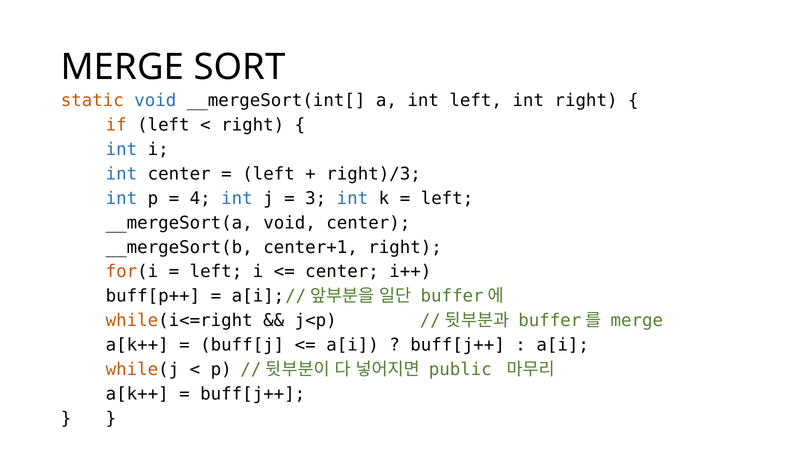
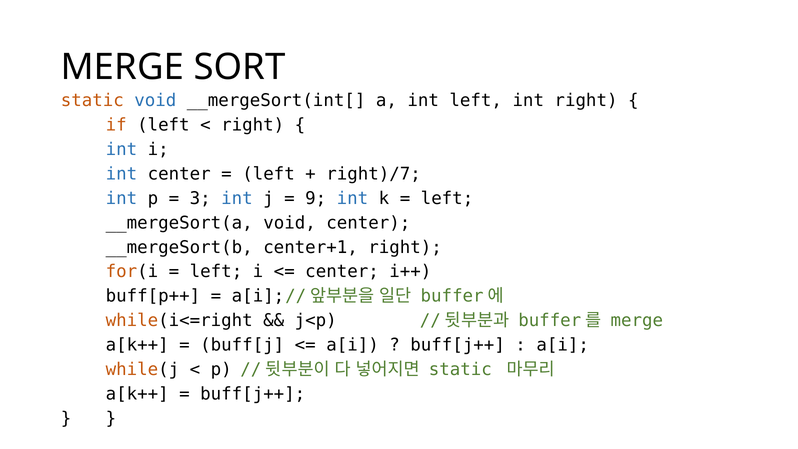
right)/3: right)/3 -> right)/7
4: 4 -> 3
3: 3 -> 9
public at (460, 369): public -> static
